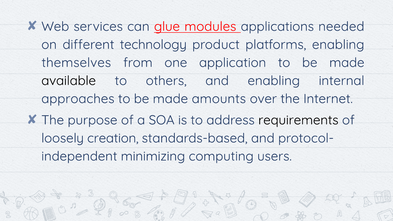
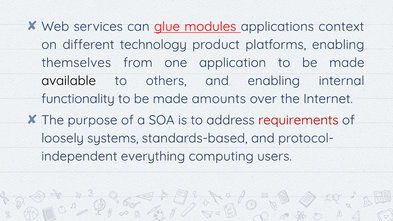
needed: needed -> context
approaches: approaches -> functionality
requirements colour: black -> red
creation: creation -> systems
minimizing: minimizing -> everything
